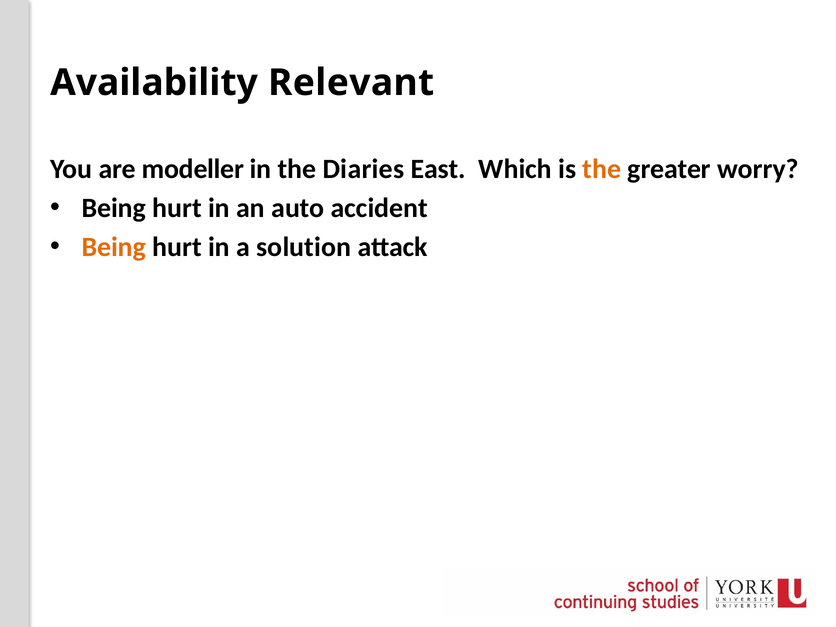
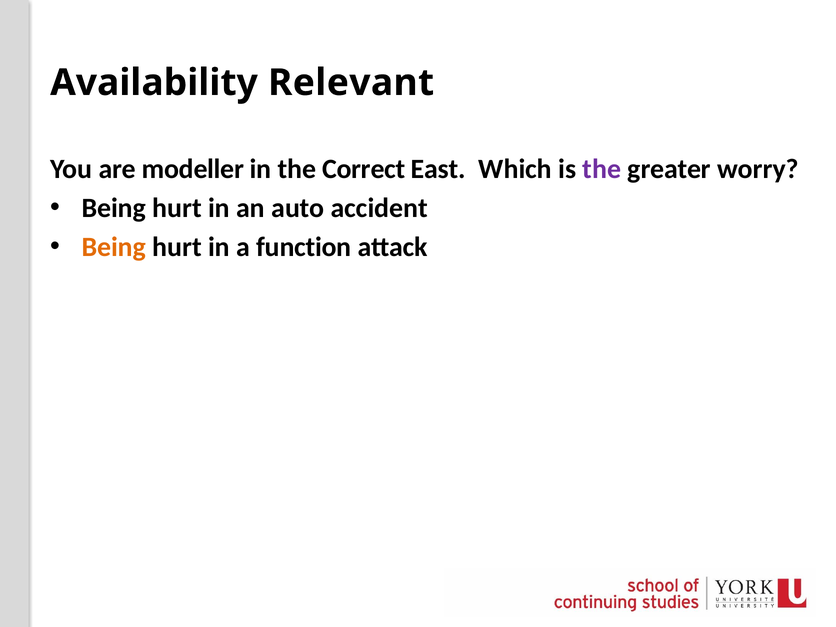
Diaries: Diaries -> Correct
the at (602, 169) colour: orange -> purple
solution: solution -> function
